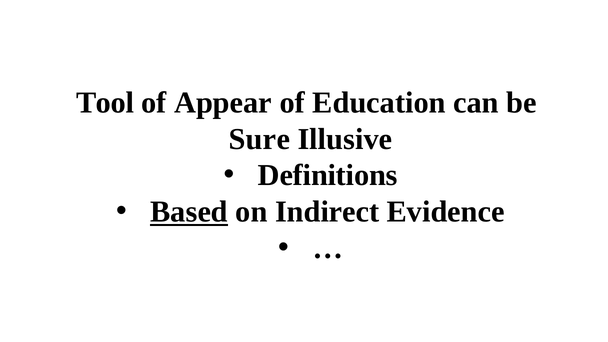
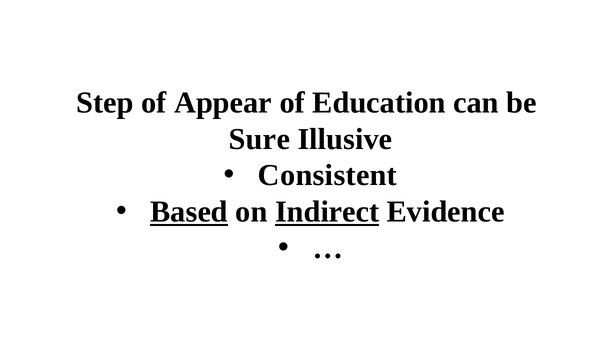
Tool: Tool -> Step
Definitions: Definitions -> Consistent
Indirect underline: none -> present
